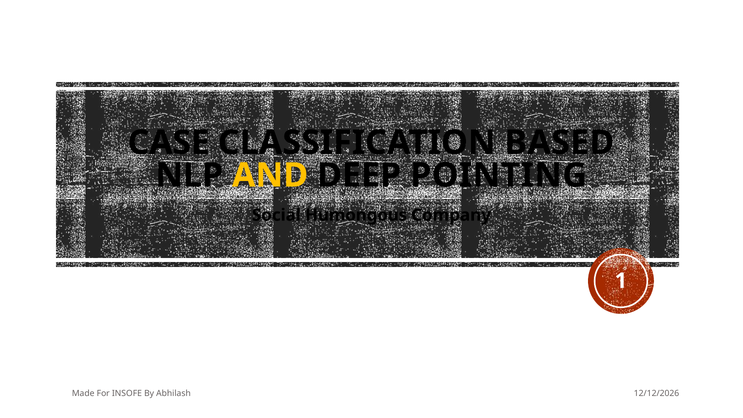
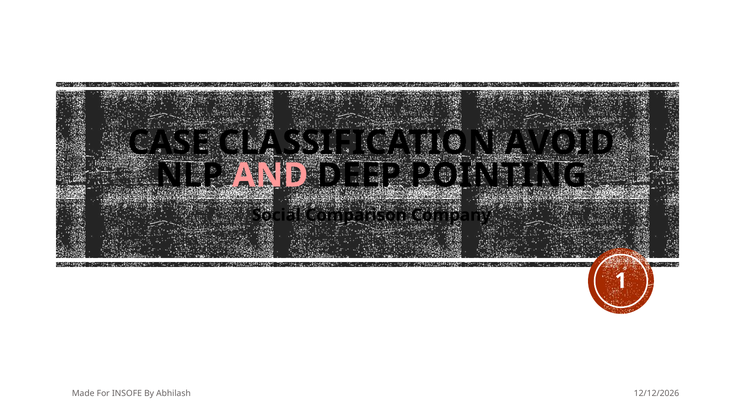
BASED: BASED -> AVOID
AND colour: yellow -> pink
Humongous: Humongous -> Comparison
